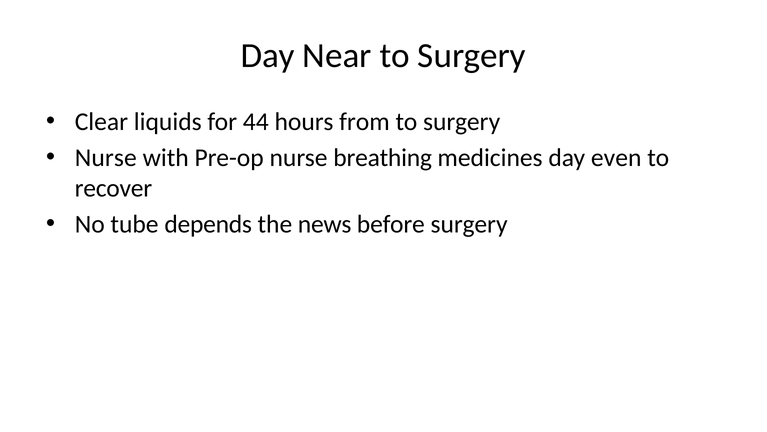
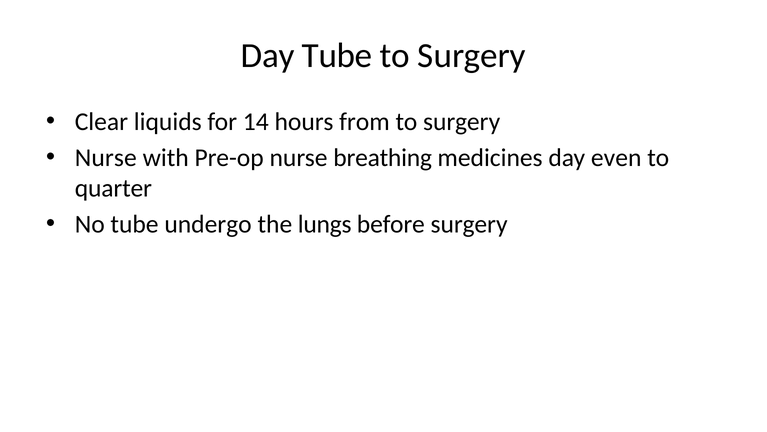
Day Near: Near -> Tube
44: 44 -> 14
recover: recover -> quarter
depends: depends -> undergo
news: news -> lungs
